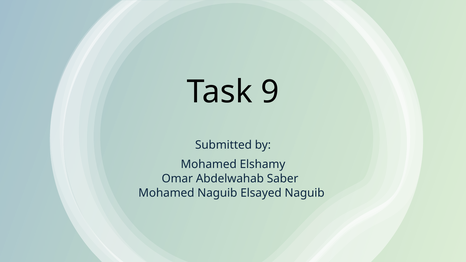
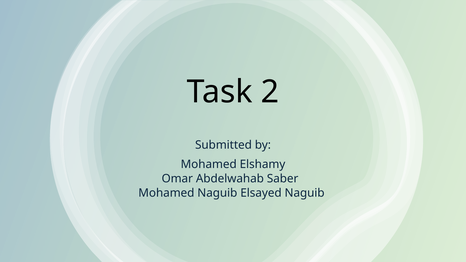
9: 9 -> 2
